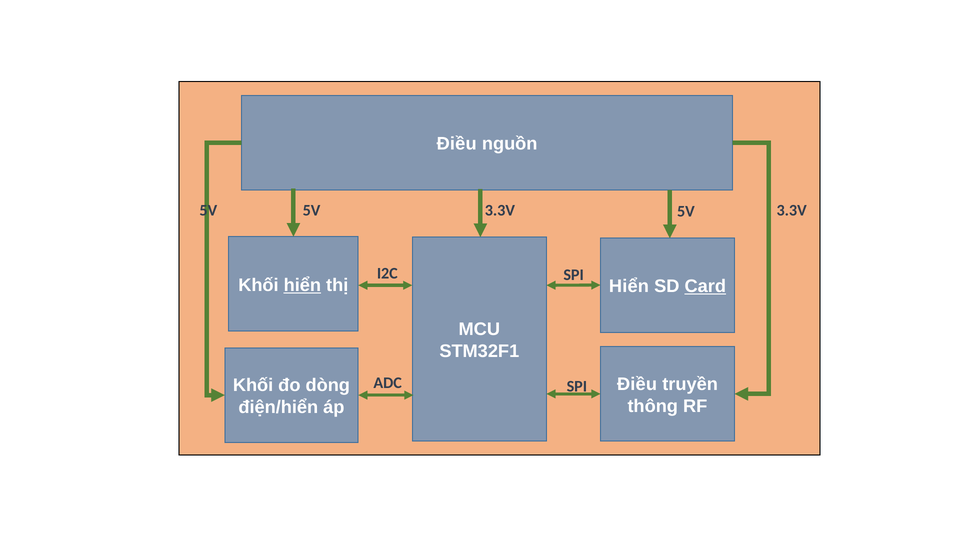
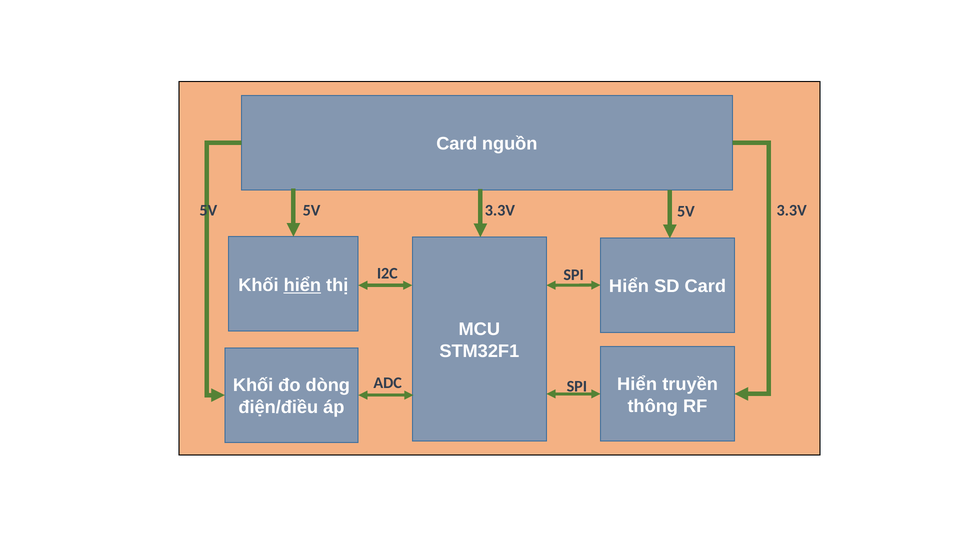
Điều at (457, 144): Điều -> Card
Card at (705, 286) underline: present -> none
Điều at (637, 384): Điều -> Hiển
điện/hiển: điện/hiển -> điện/điều
